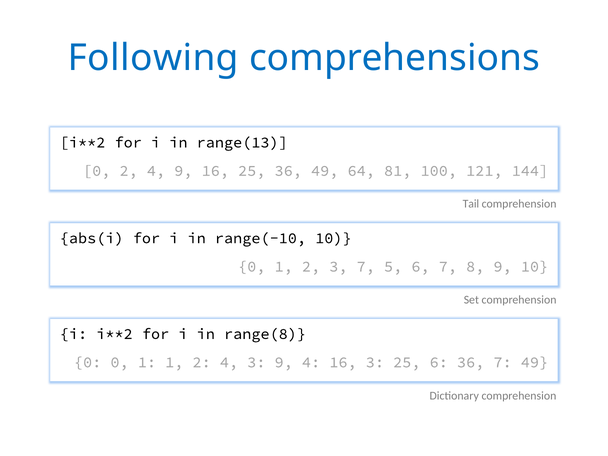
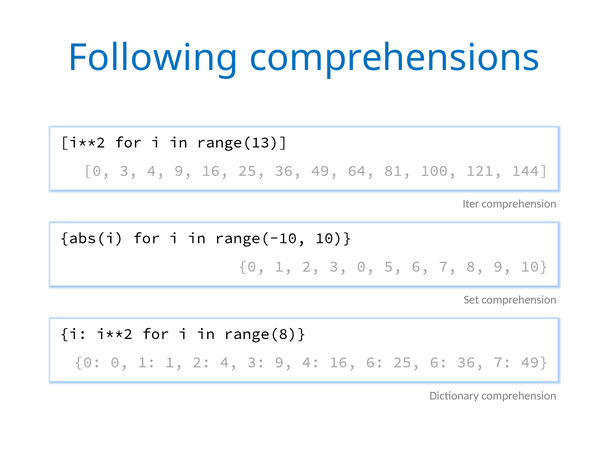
0 2: 2 -> 3
Tail: Tail -> Iter
3 7: 7 -> 0
16 3: 3 -> 6
